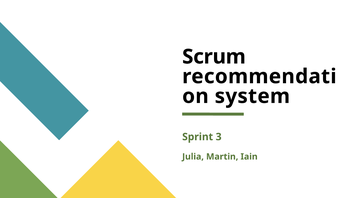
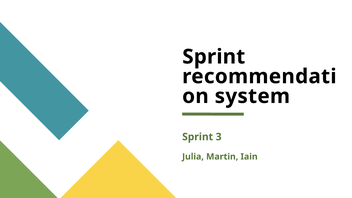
Scrum at (214, 57): Scrum -> Sprint
